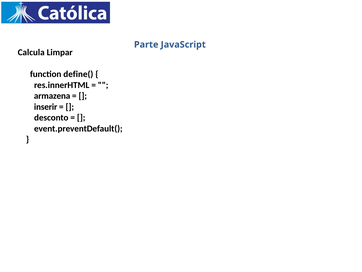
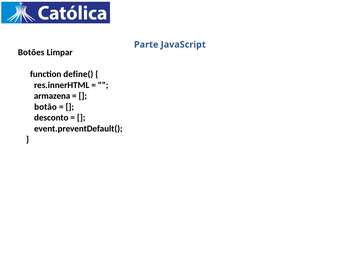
Calcula: Calcula -> Botões
inserir: inserir -> botão
